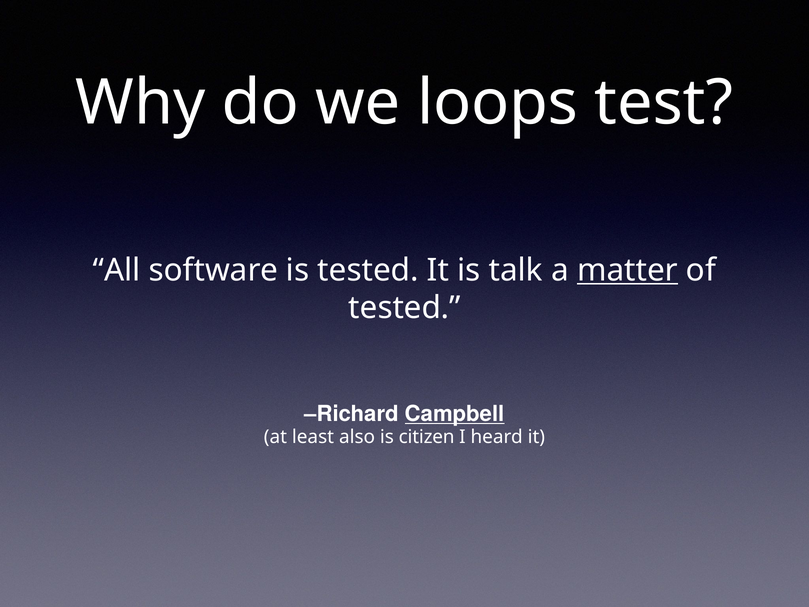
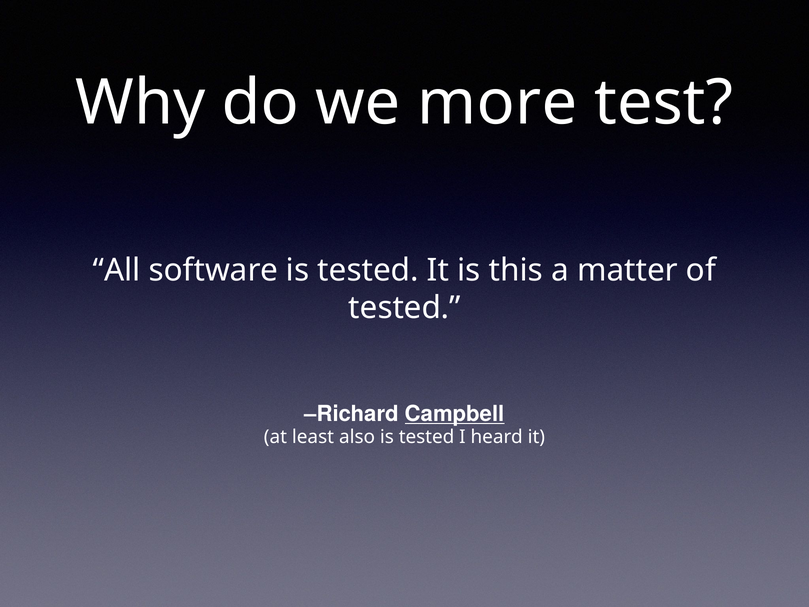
loops: loops -> more
talk: talk -> this
matter underline: present -> none
citizen at (427, 437): citizen -> tested
